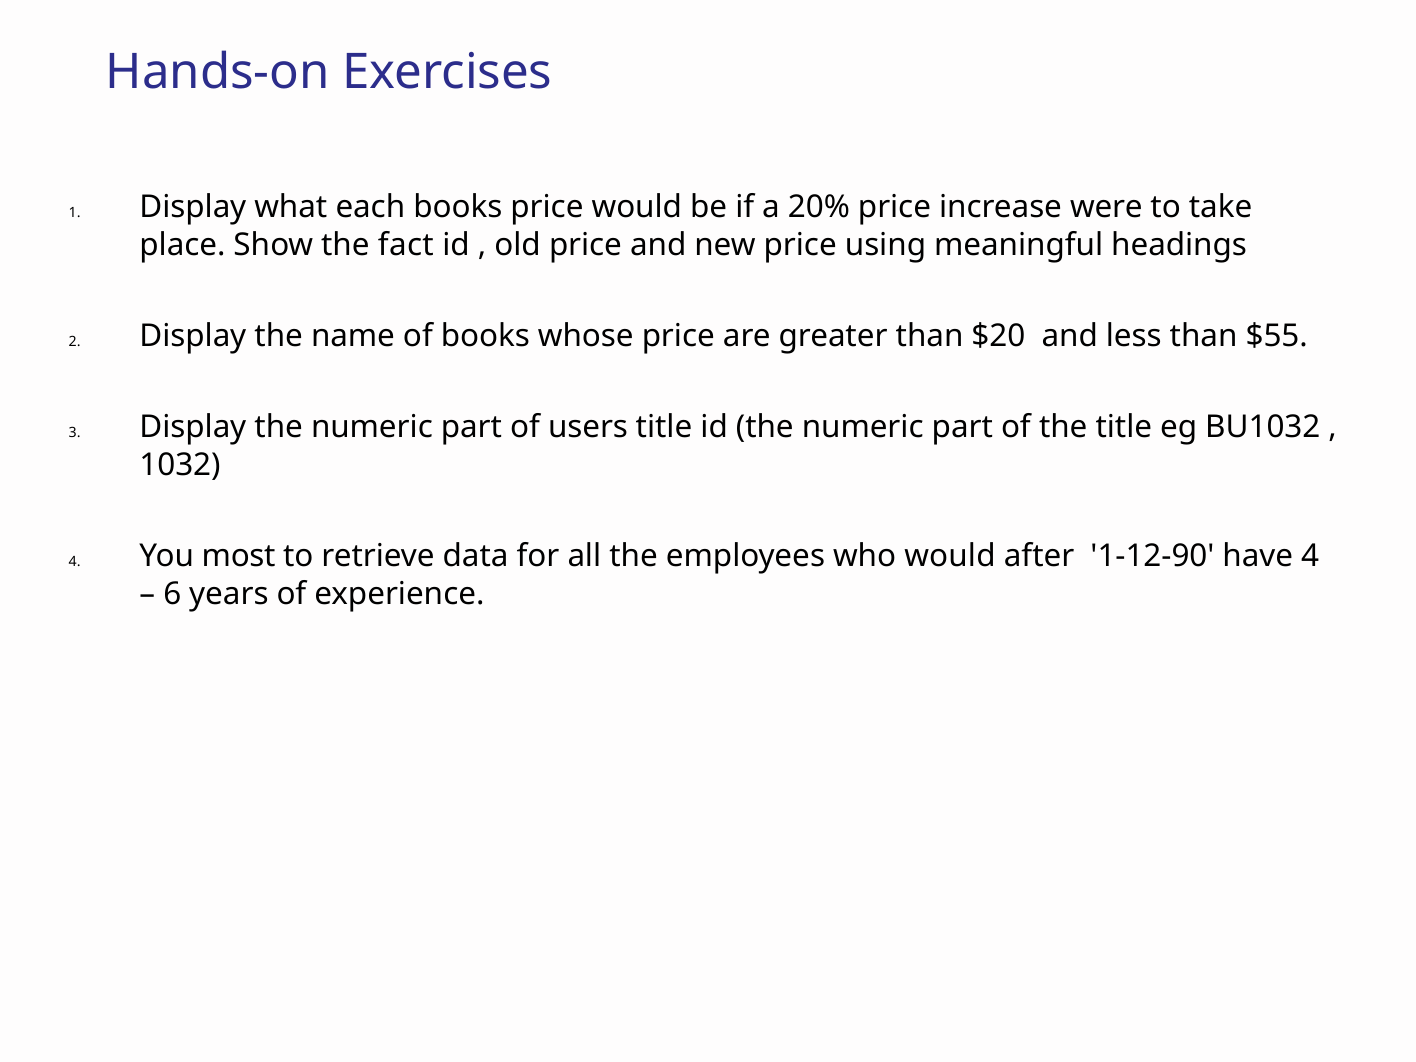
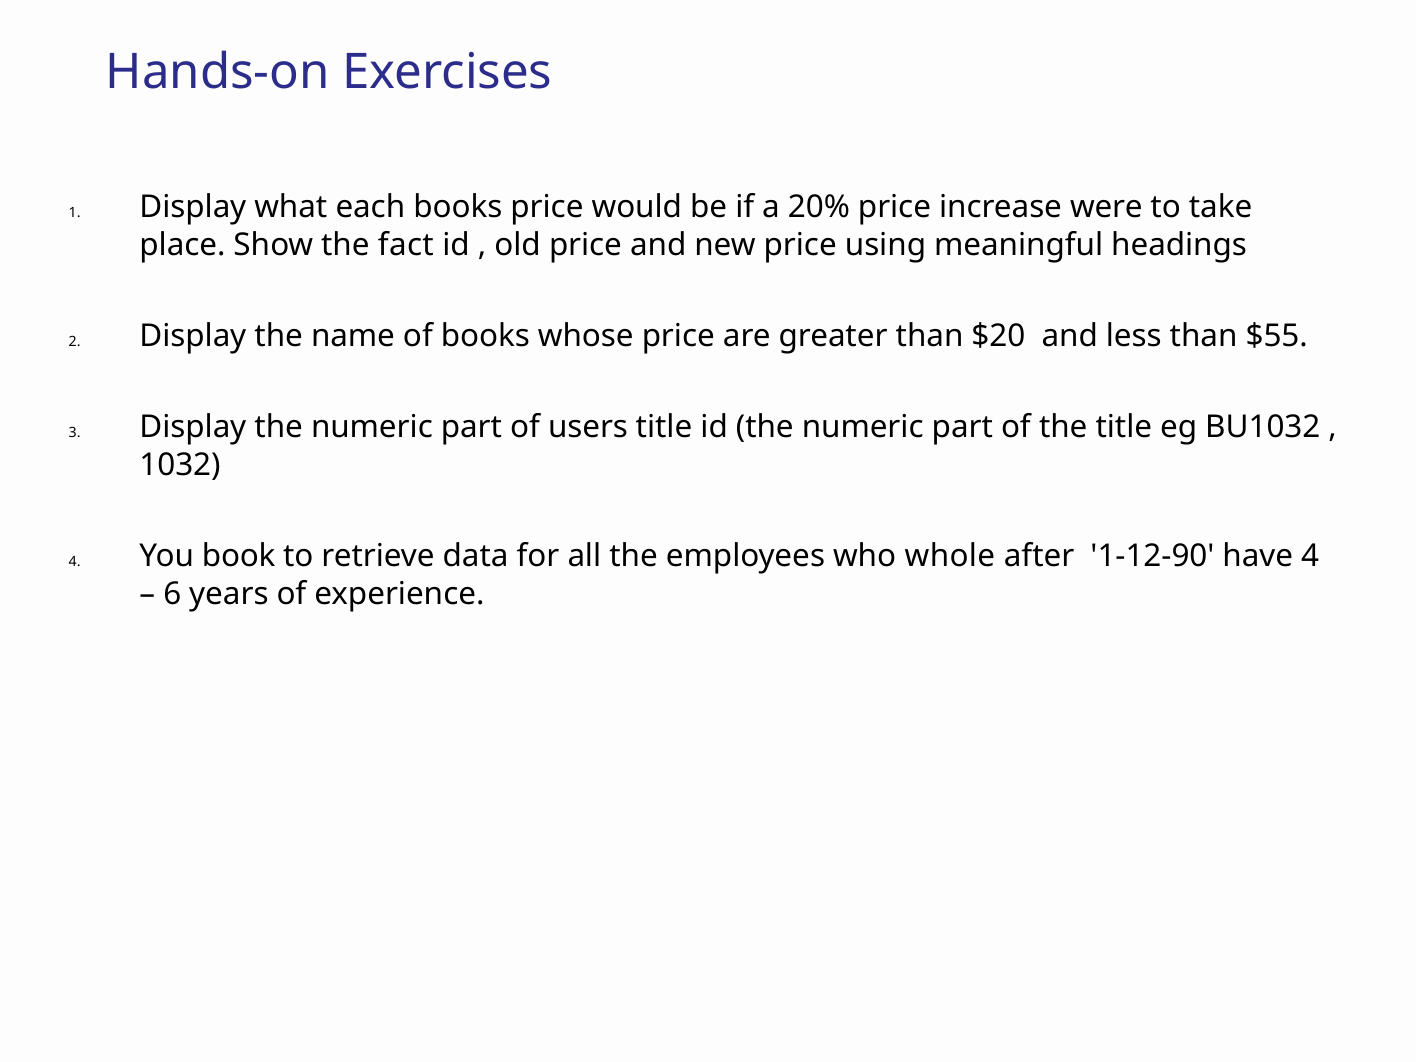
most: most -> book
who would: would -> whole
